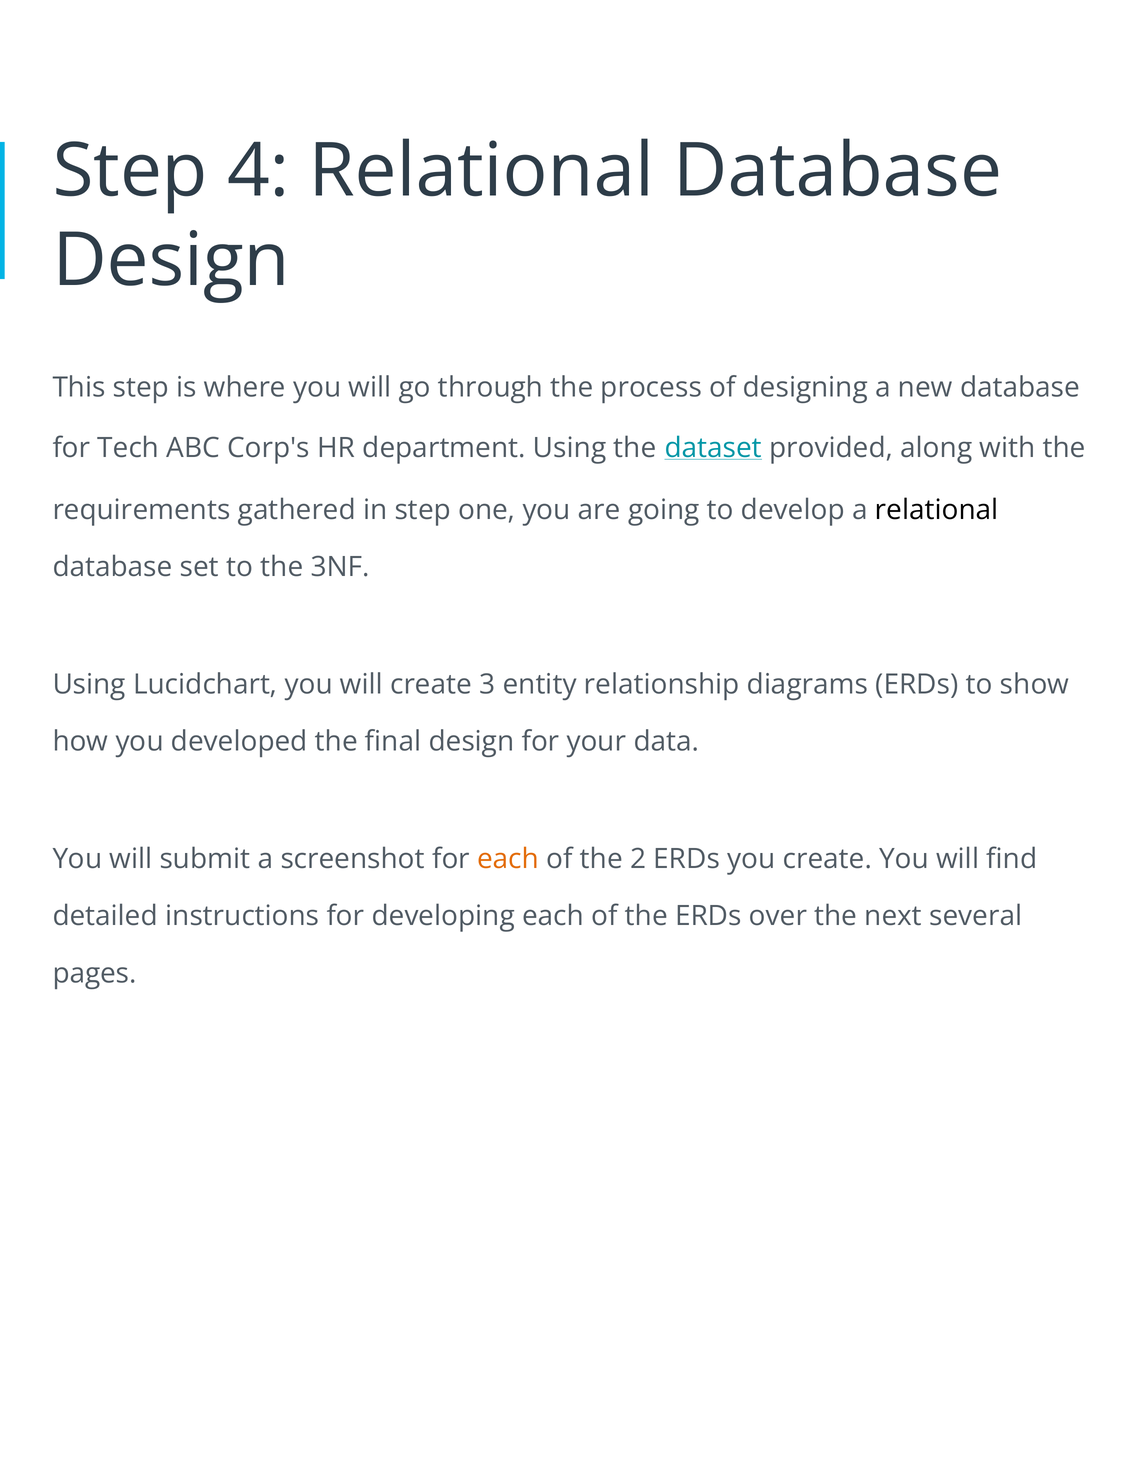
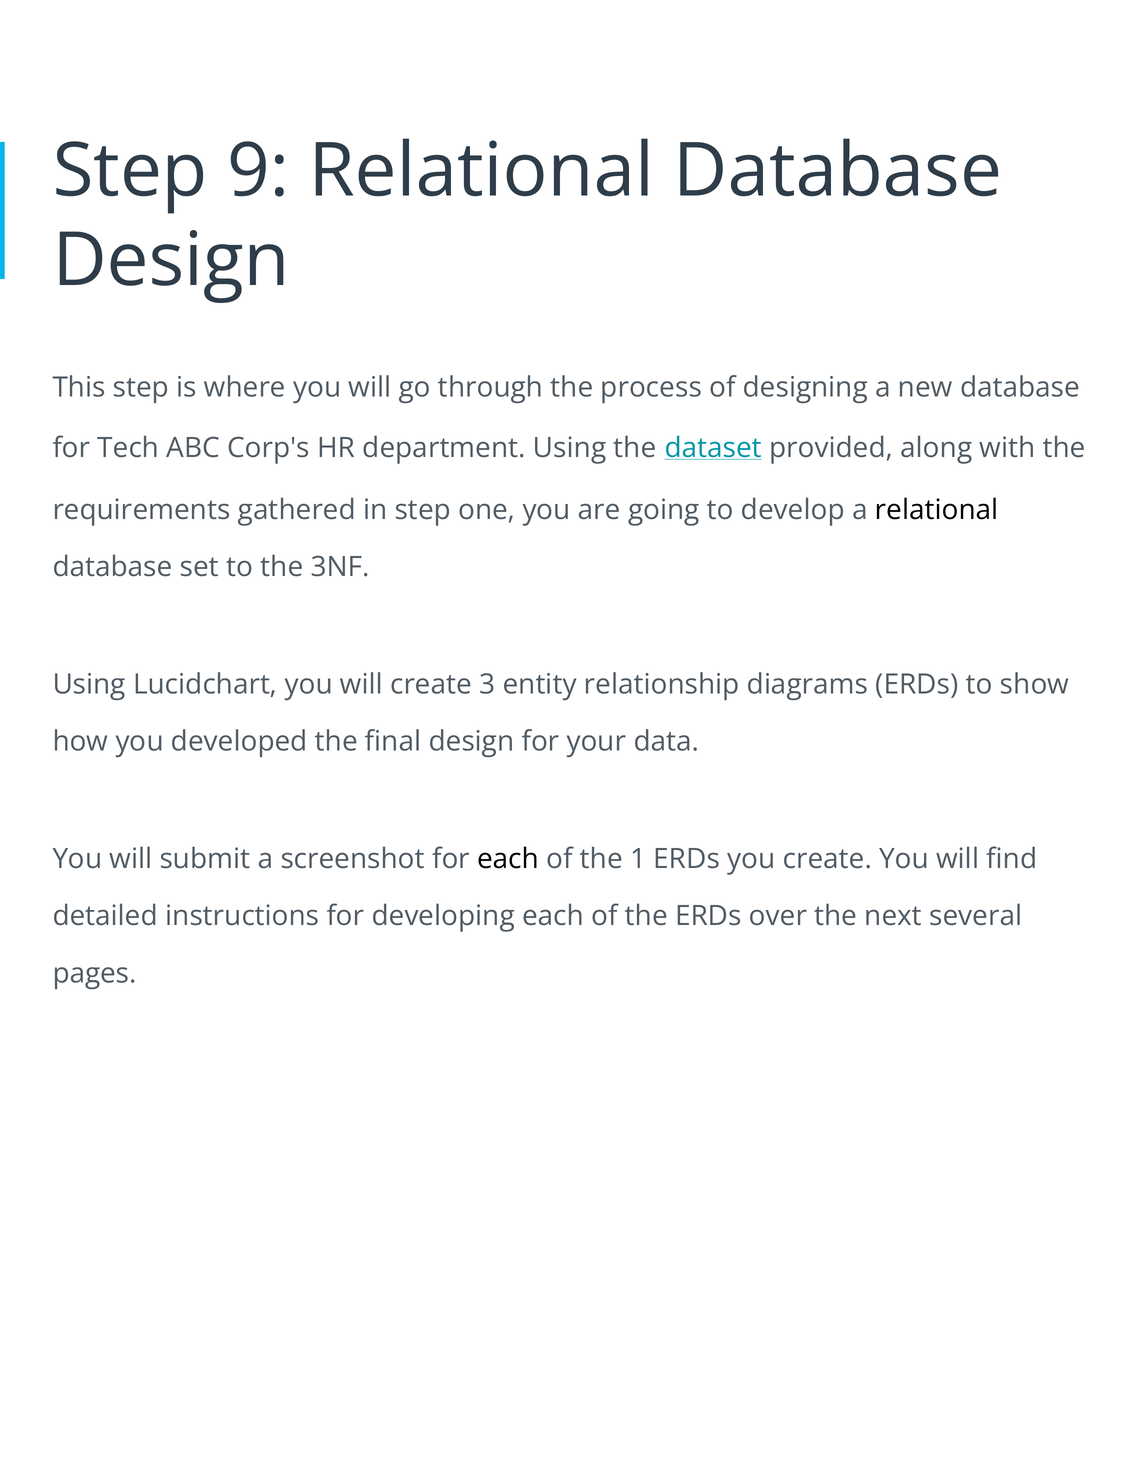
4: 4 -> 9
each at (508, 859) colour: orange -> black
2: 2 -> 1
